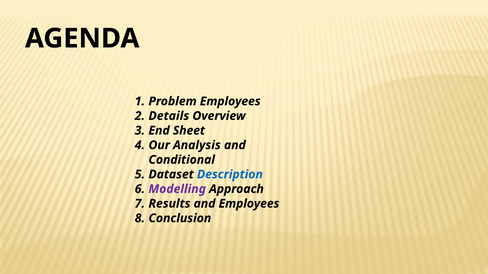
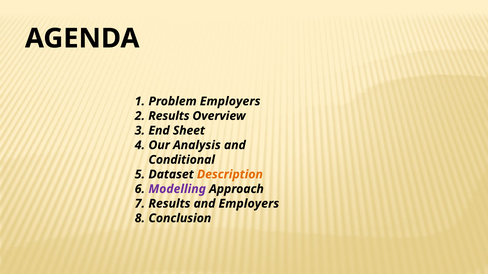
Problem Employees: Employees -> Employers
Details at (169, 116): Details -> Results
Description colour: blue -> orange
and Employees: Employees -> Employers
